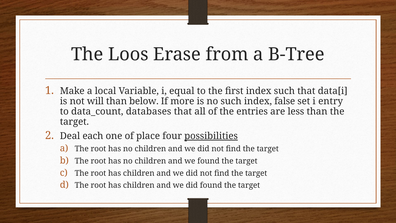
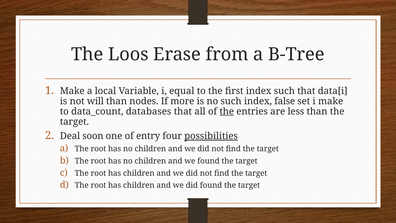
below: below -> nodes
i entry: entry -> make
the at (227, 111) underline: none -> present
each: each -> soon
place: place -> entry
